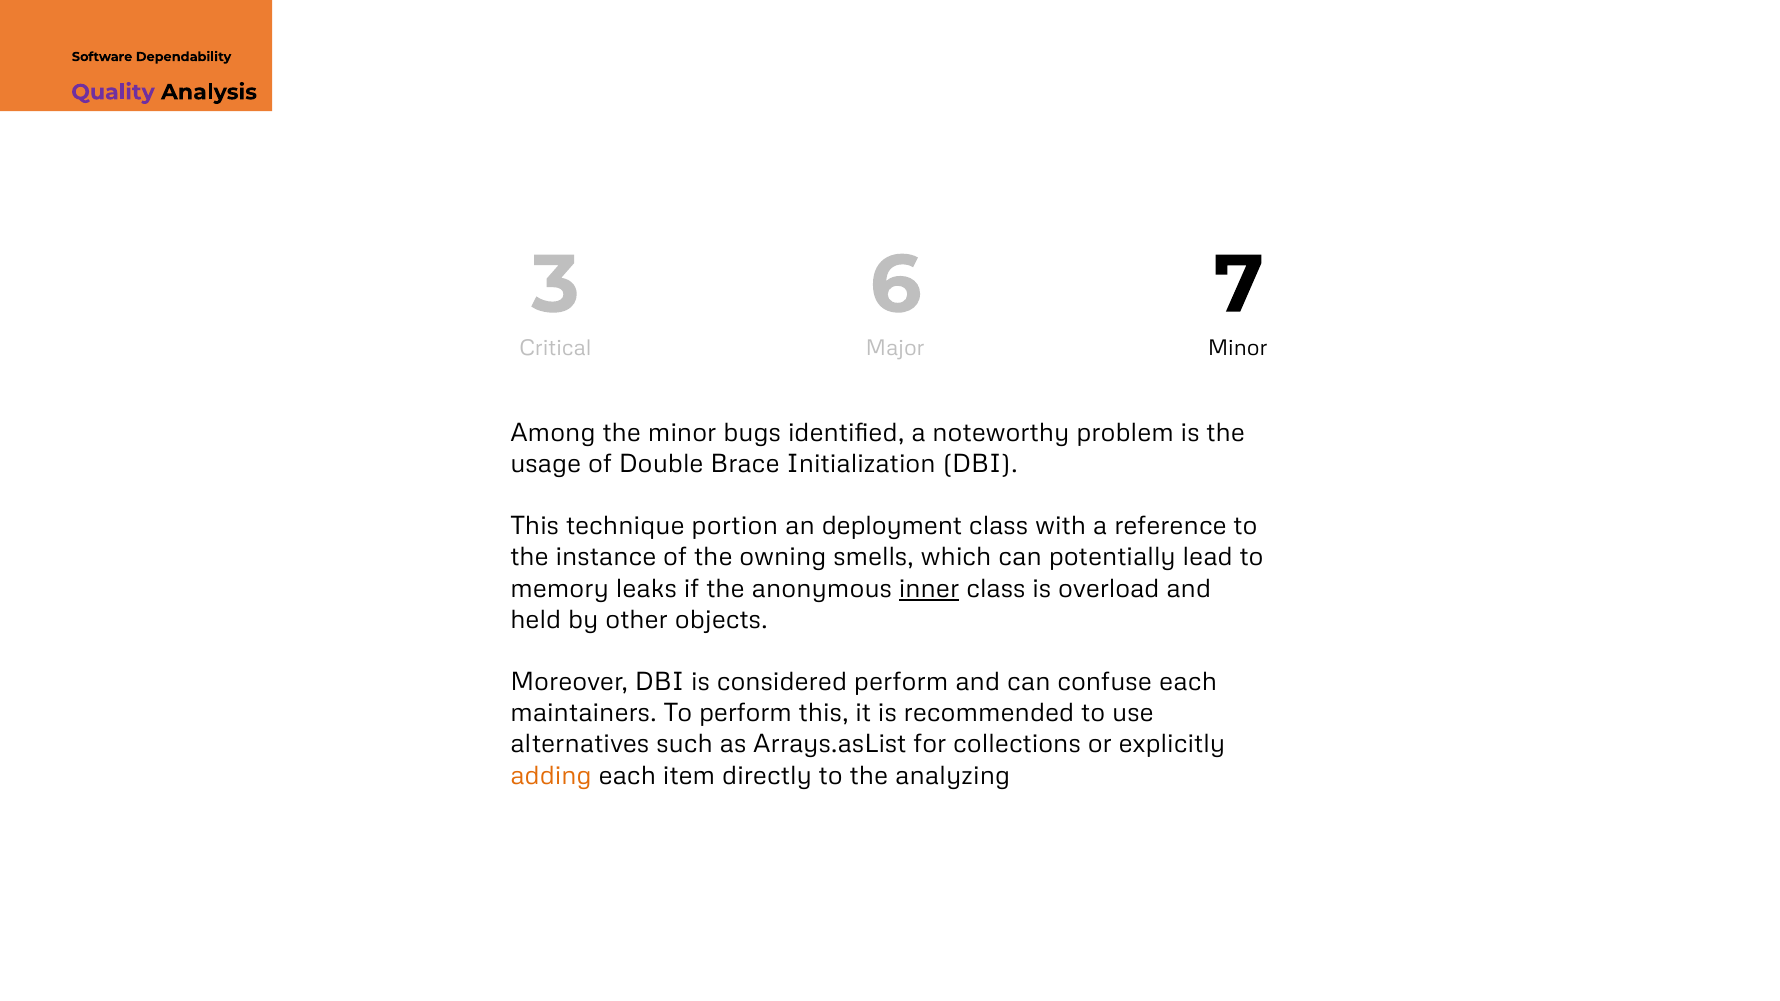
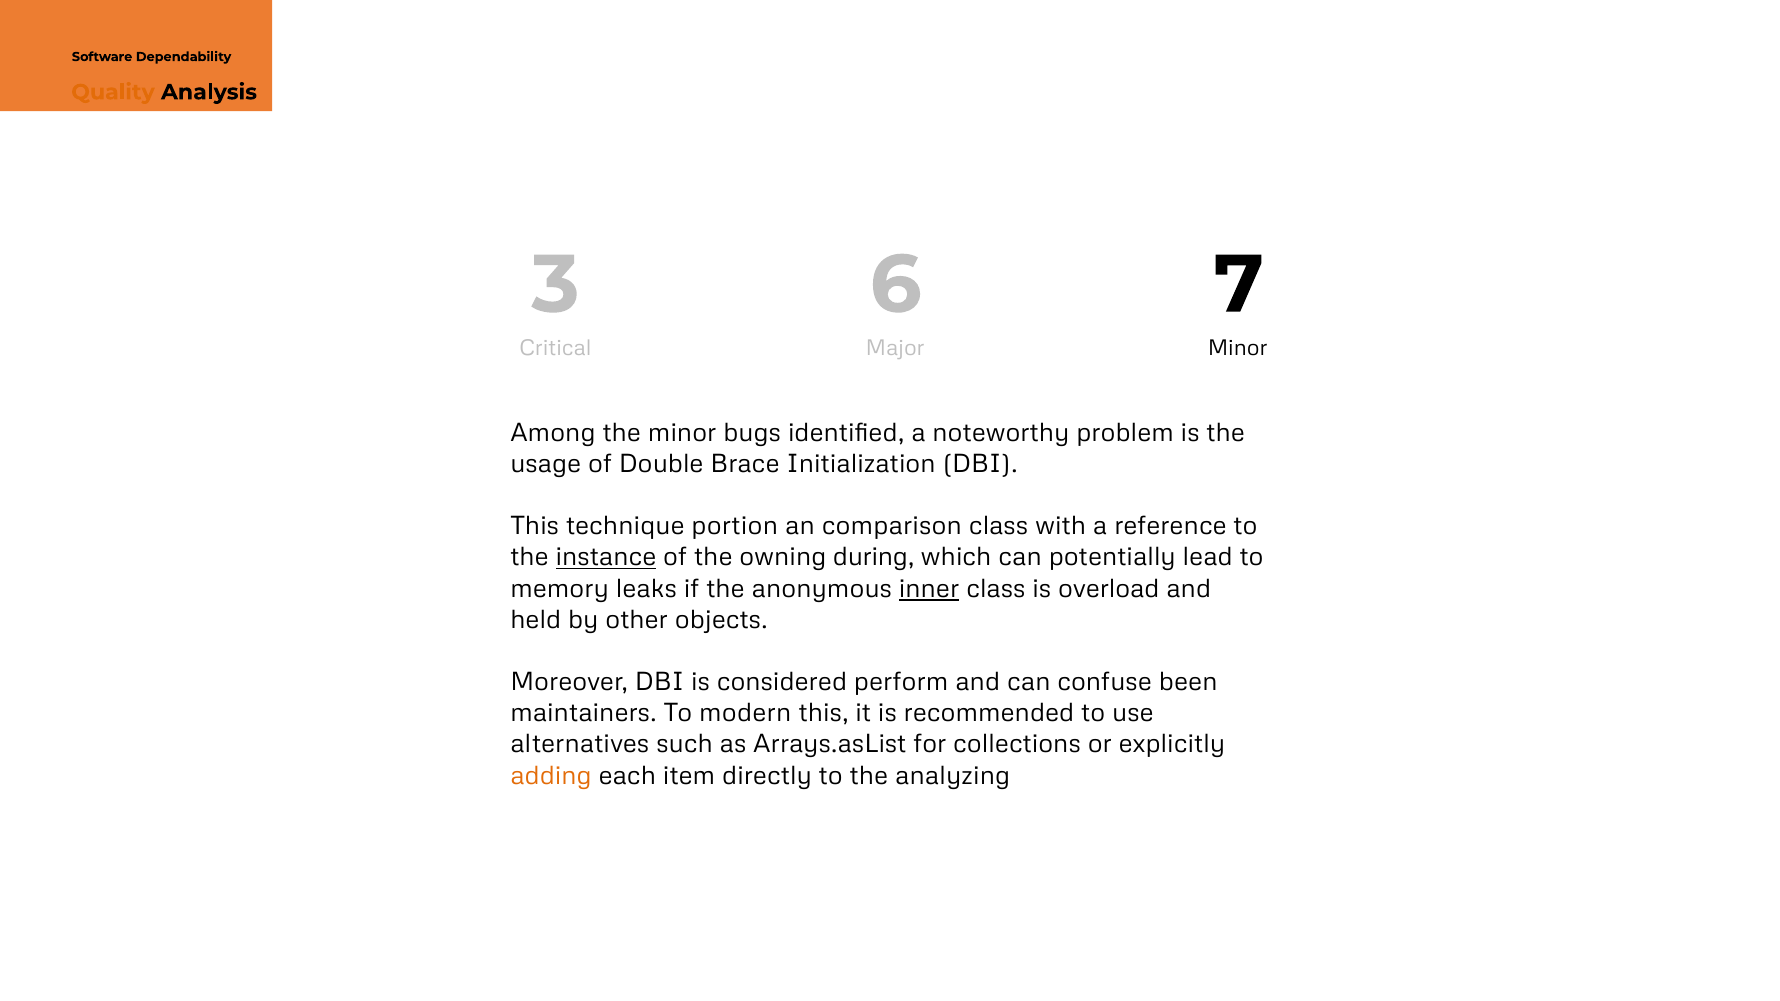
Quality colour: purple -> orange
deployment: deployment -> comparison
instance underline: none -> present
smells: smells -> during
confuse each: each -> been
To perform: perform -> modern
